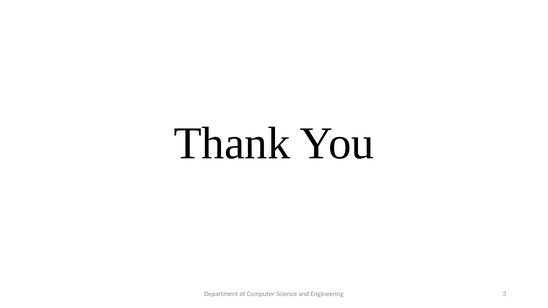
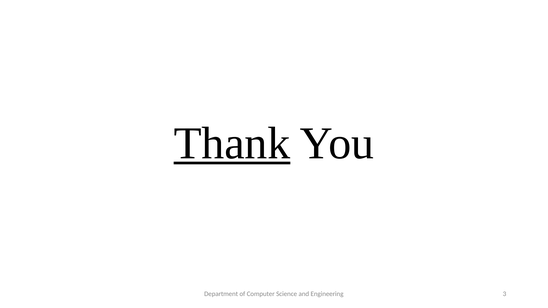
Thank underline: none -> present
